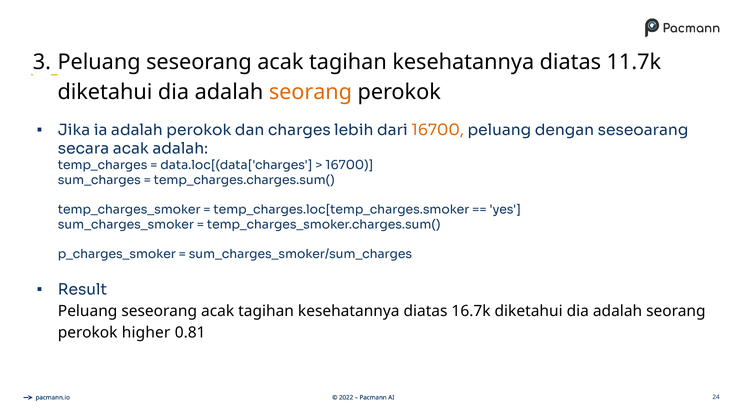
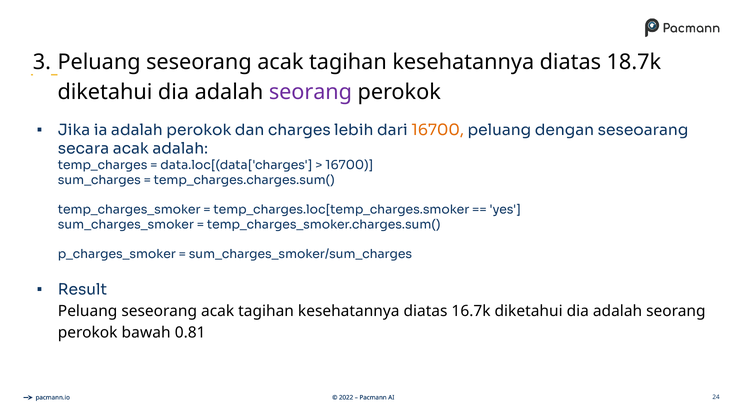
11.7k: 11.7k -> 18.7k
seorang at (310, 92) colour: orange -> purple
higher: higher -> bawah
